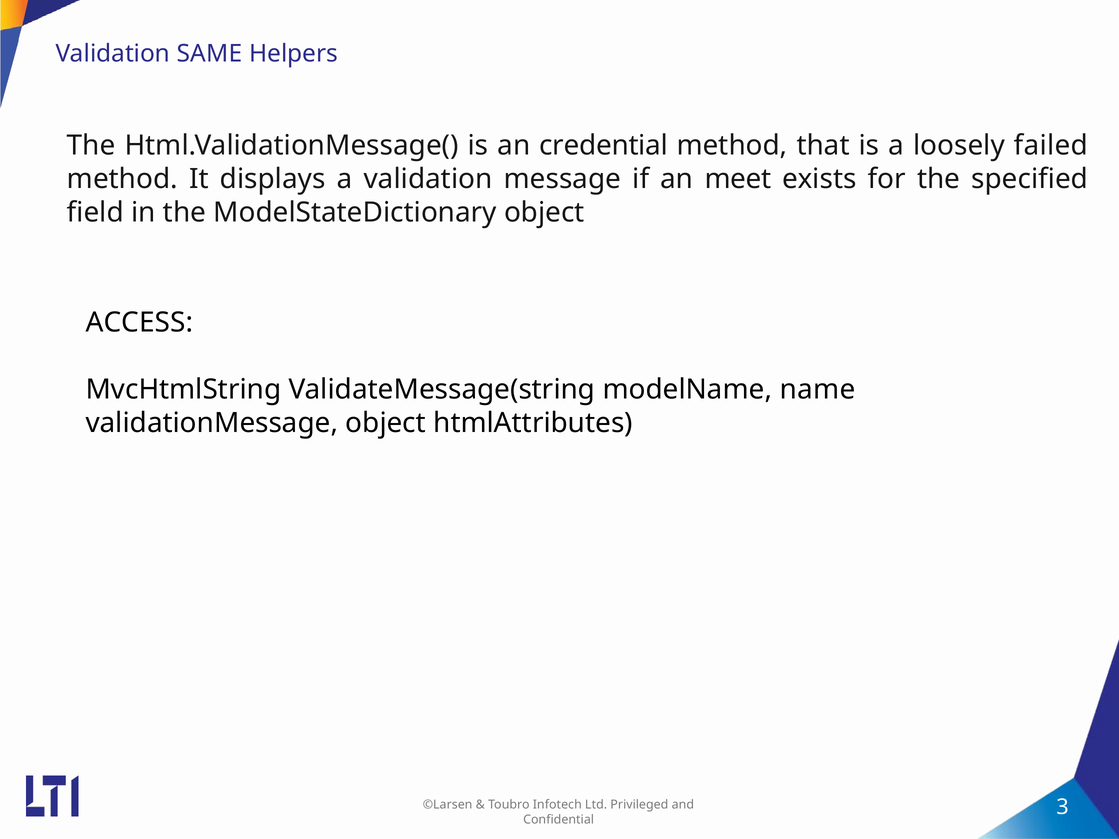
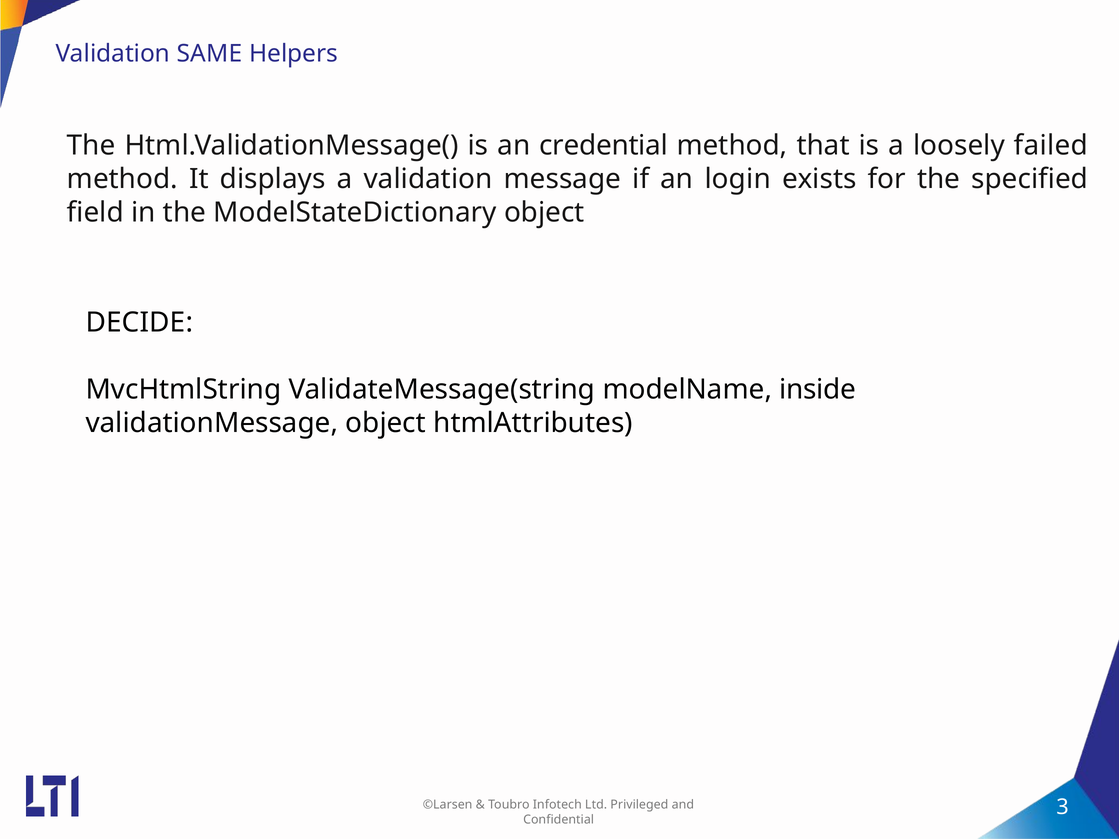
meet: meet -> login
ACCESS: ACCESS -> DECIDE
name: name -> inside
